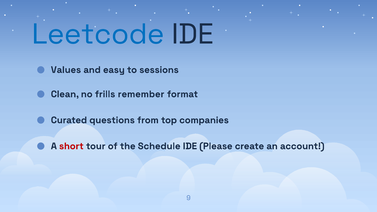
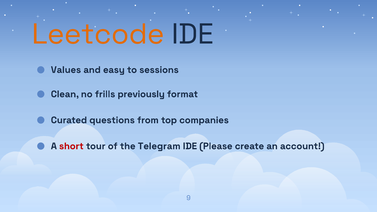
Leetcode colour: blue -> orange
remember: remember -> previously
Schedule: Schedule -> Telegram
